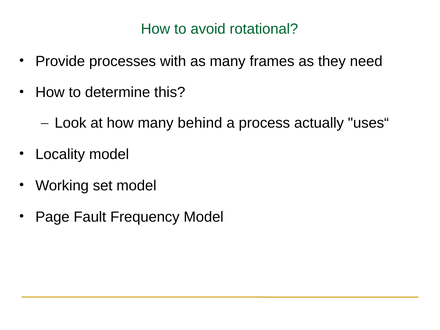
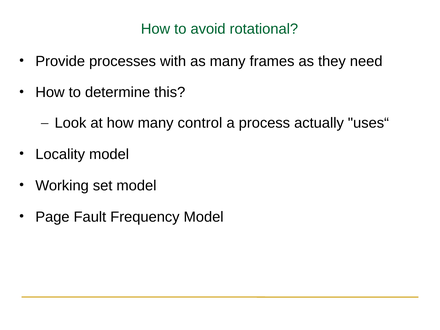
behind: behind -> control
